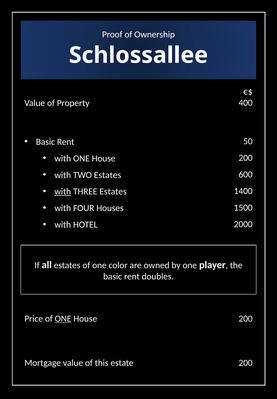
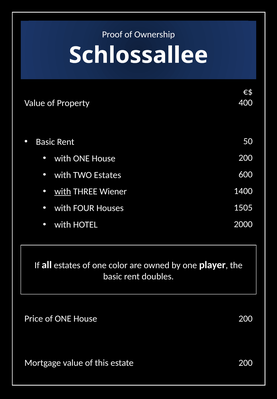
THREE Estates: Estates -> Wiener
1500: 1500 -> 1505
ONE at (63, 320) underline: present -> none
